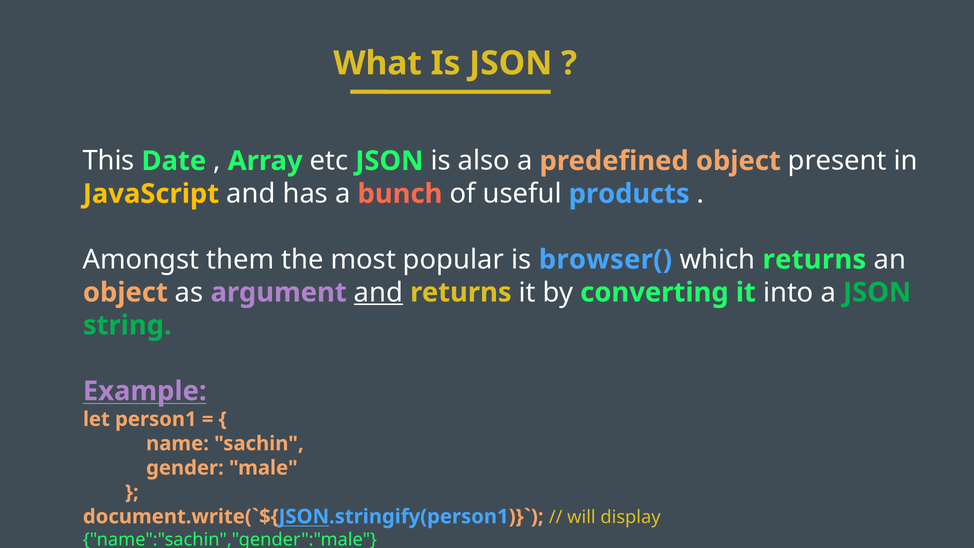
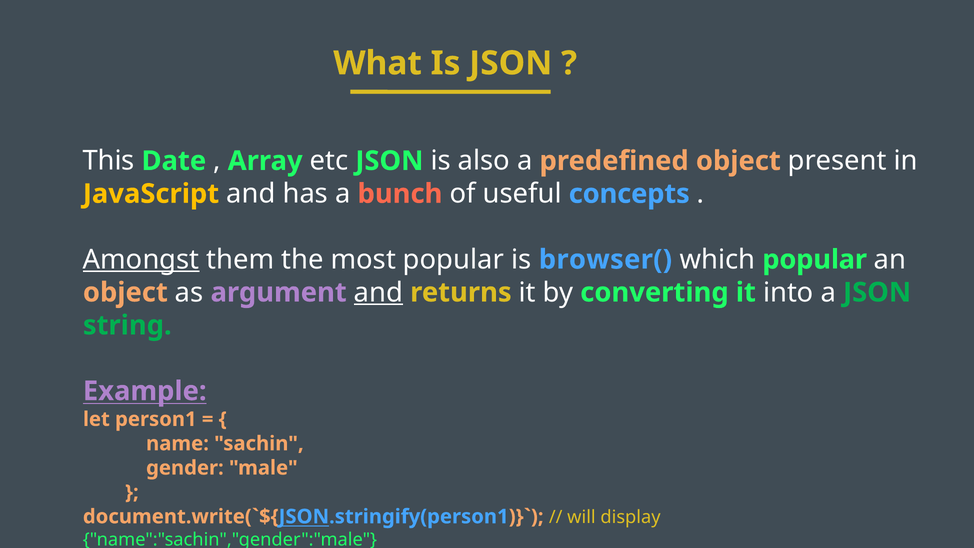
products: products -> concepts
Amongst underline: none -> present
which returns: returns -> popular
